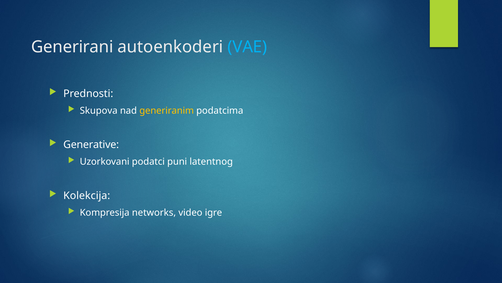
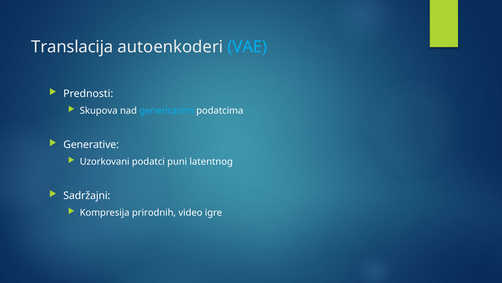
Generirani: Generirani -> Translacija
generiranim colour: yellow -> light blue
Kolekcija: Kolekcija -> Sadržajni
networks: networks -> prirodnih
